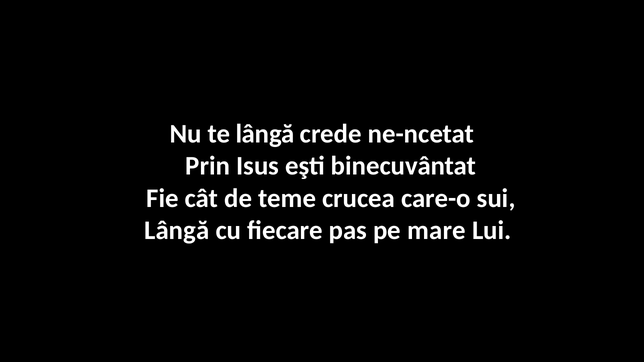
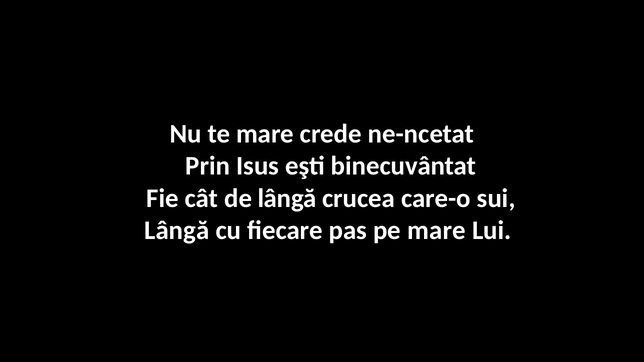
te lângă: lângă -> mare
de teme: teme -> lângă
